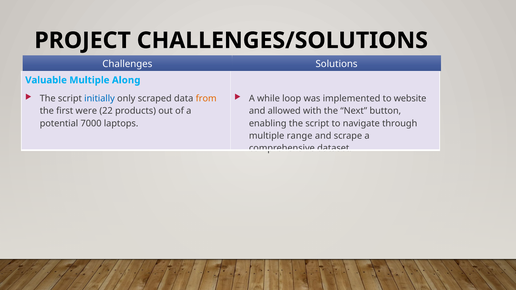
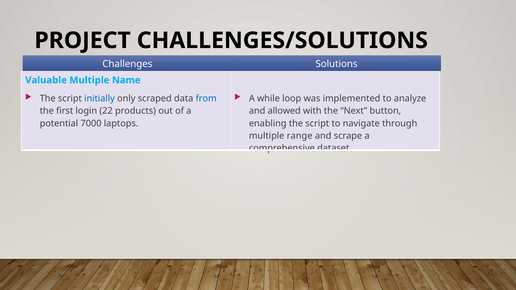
Along: Along -> Name
from colour: orange -> blue
website: website -> analyze
were: were -> login
